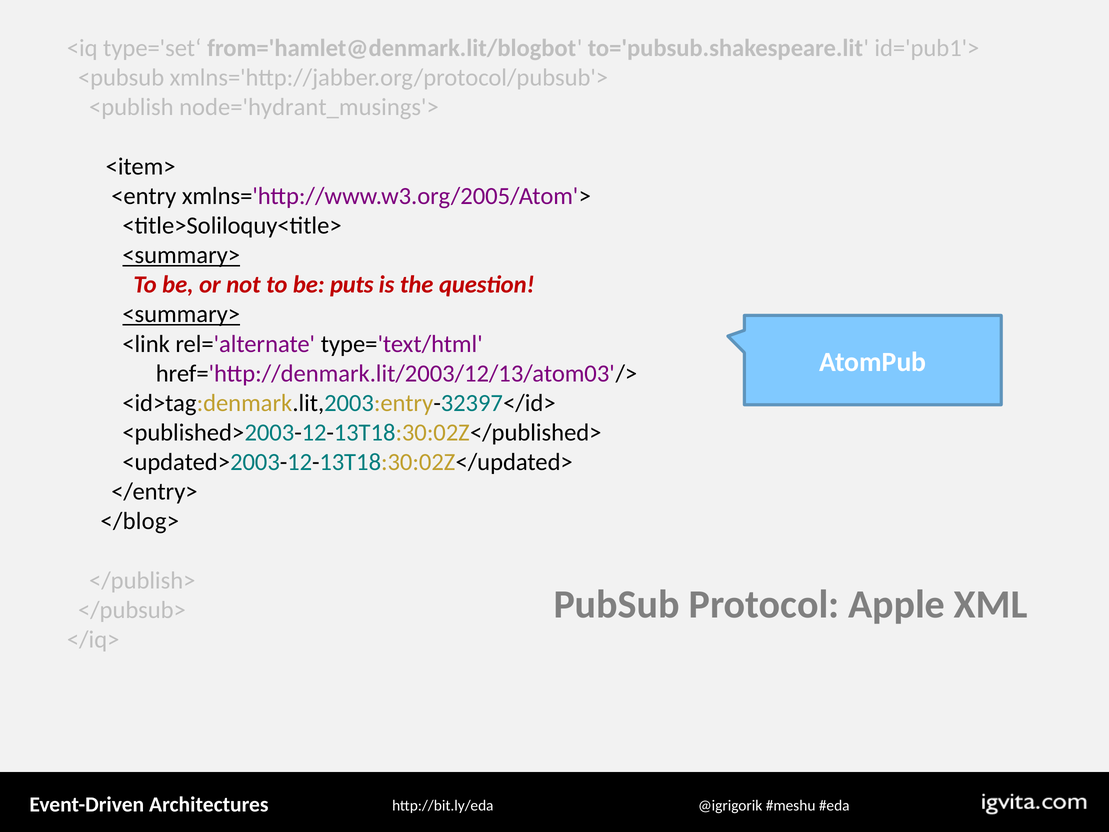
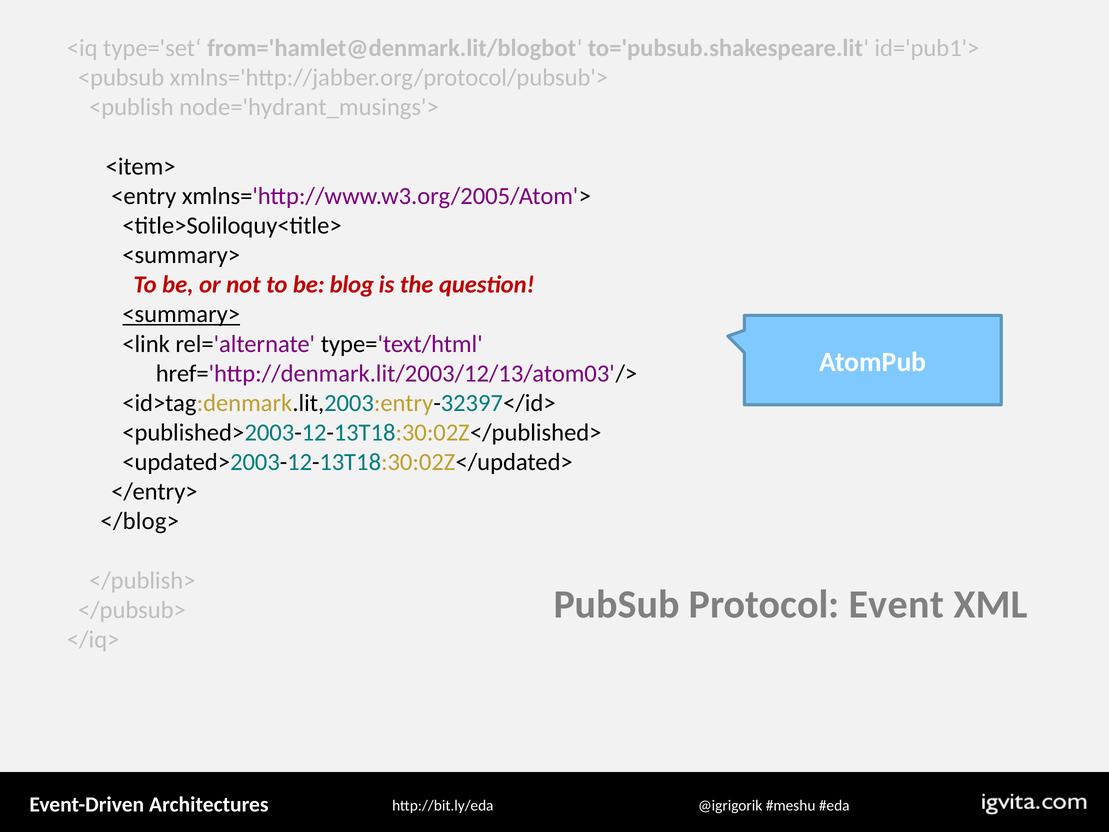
<summary> at (181, 255) underline: present -> none
puts: puts -> blog
Apple: Apple -> Event
